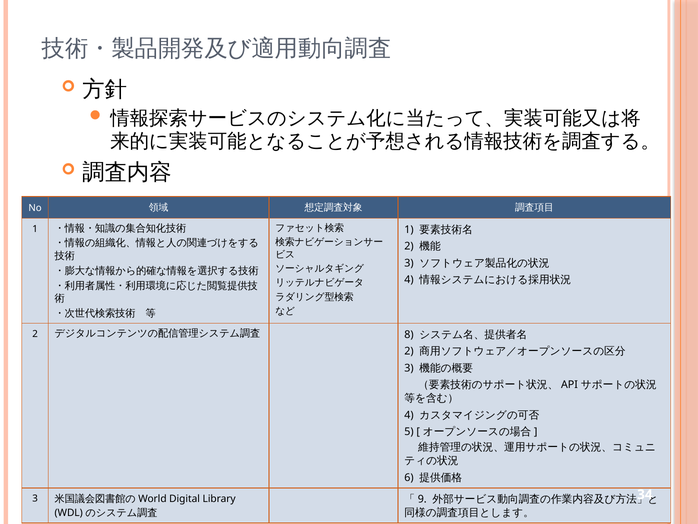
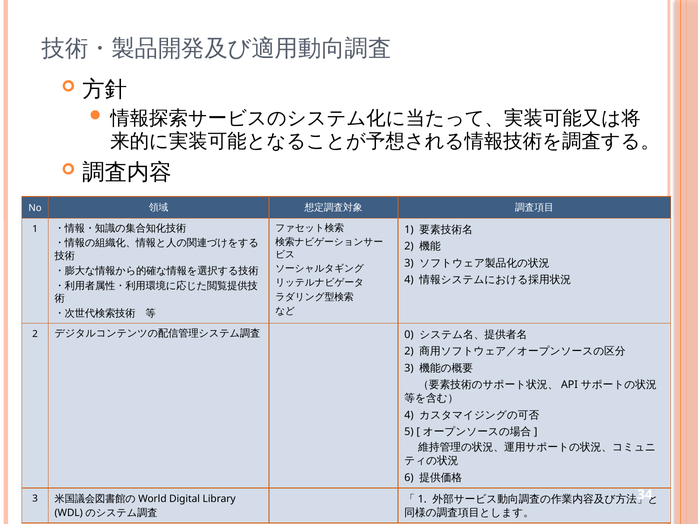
8: 8 -> 0
9 at (422, 499): 9 -> 1
